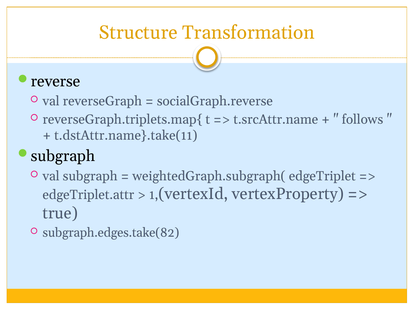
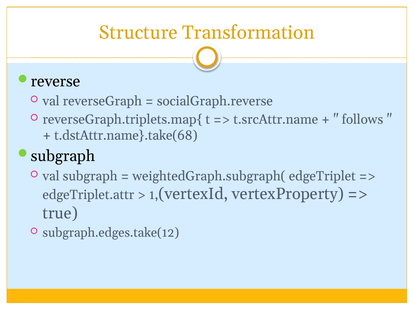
t.dstAttr.name}.take(11: t.dstAttr.name}.take(11 -> t.dstAttr.name}.take(68
subgraph.edges.take(82: subgraph.edges.take(82 -> subgraph.edges.take(12
